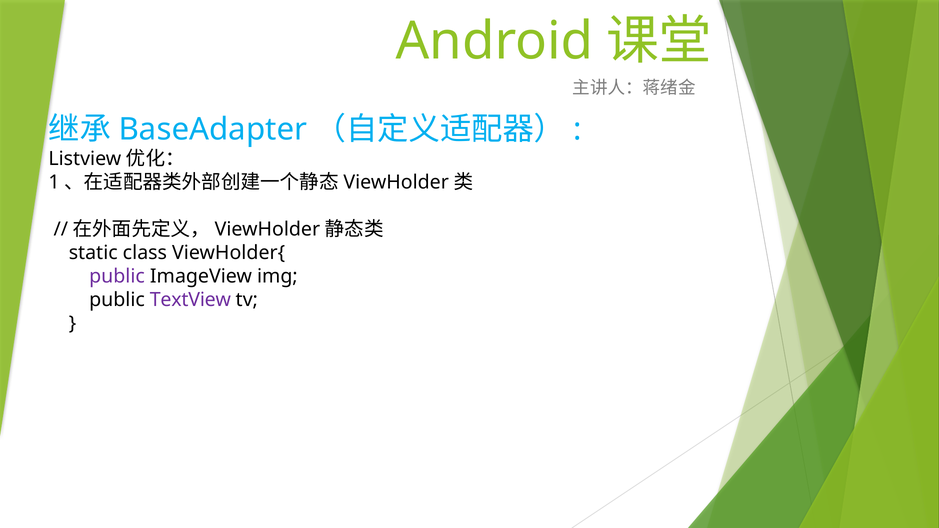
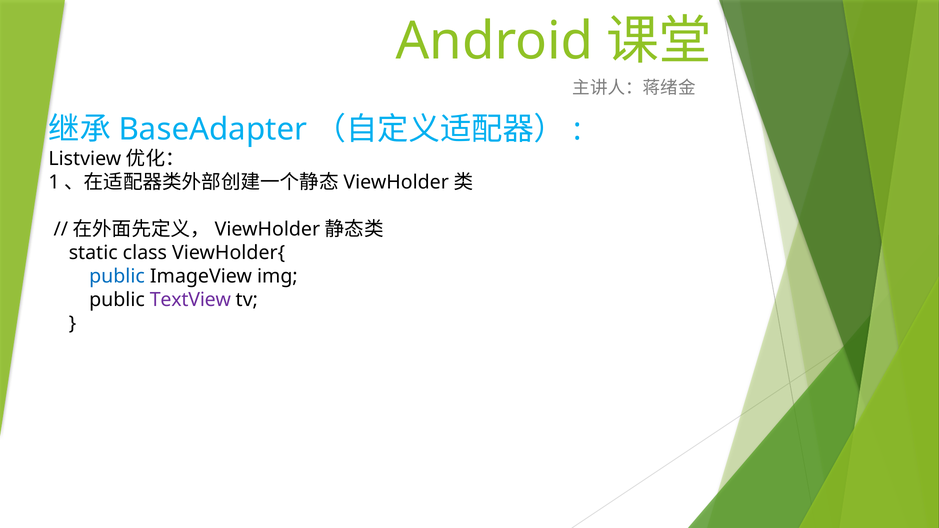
public at (117, 277) colour: purple -> blue
